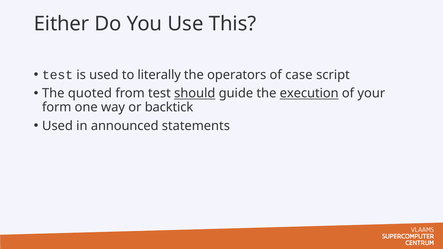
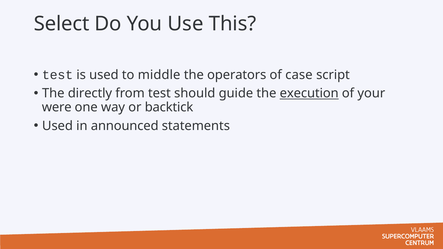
Either: Either -> Select
literally: literally -> middle
quoted: quoted -> directly
should underline: present -> none
form: form -> were
